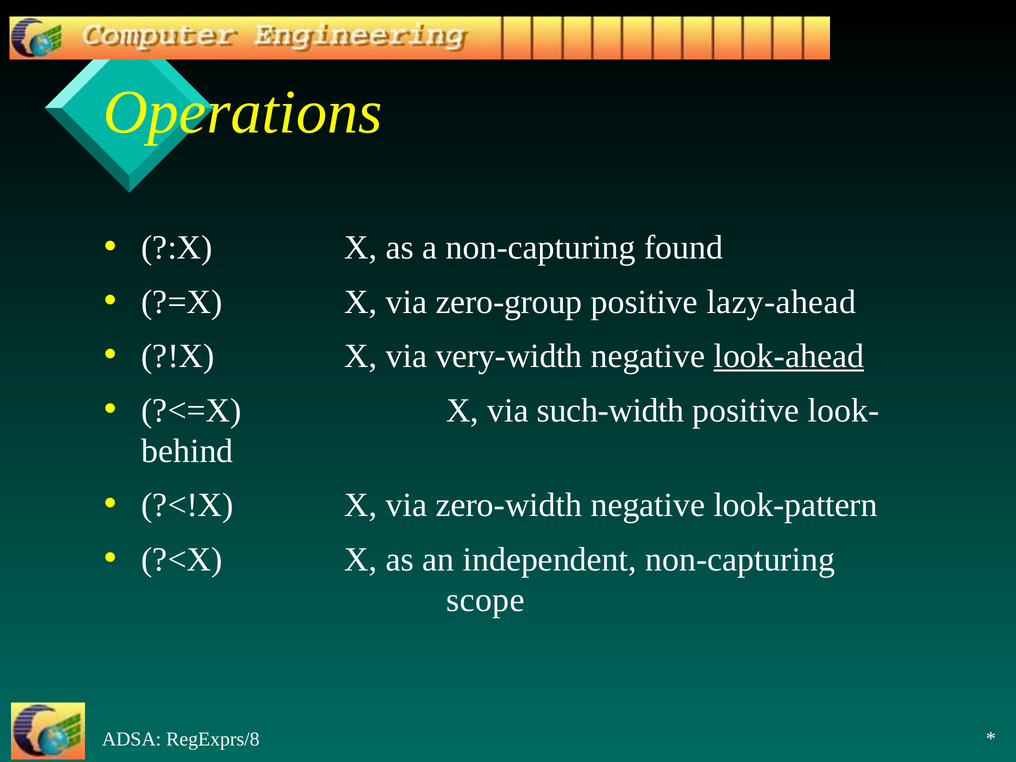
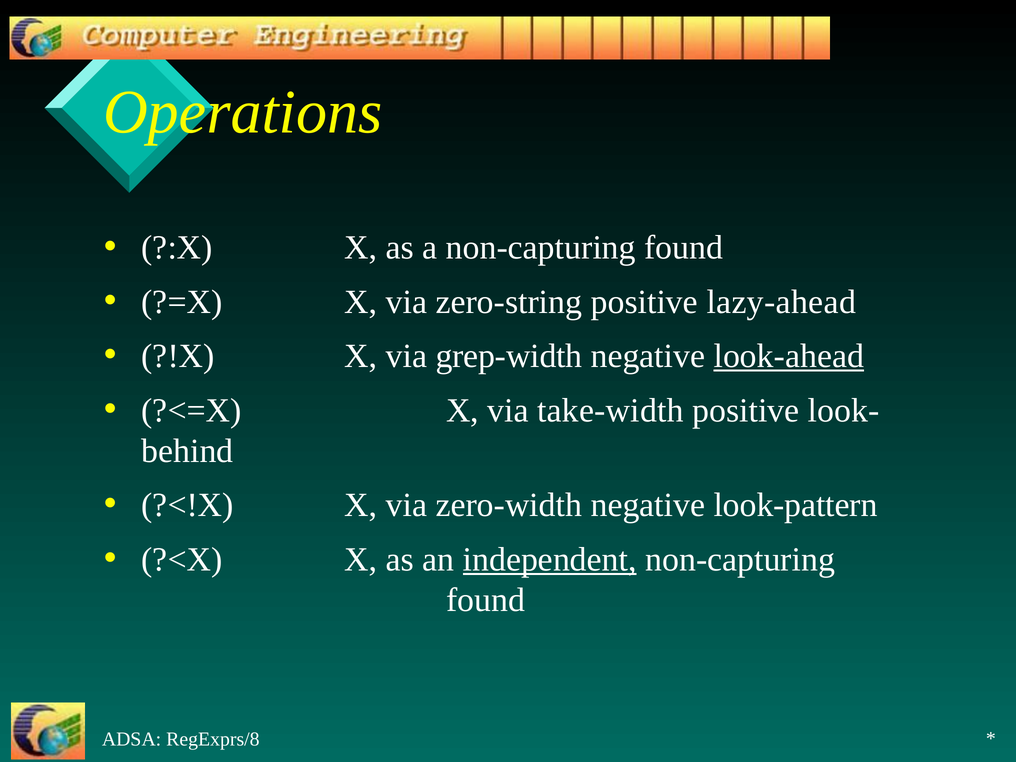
zero-group: zero-group -> zero-string
very-width: very-width -> grep-width
such-width: such-width -> take-width
independent underline: none -> present
scope at (485, 600): scope -> found
